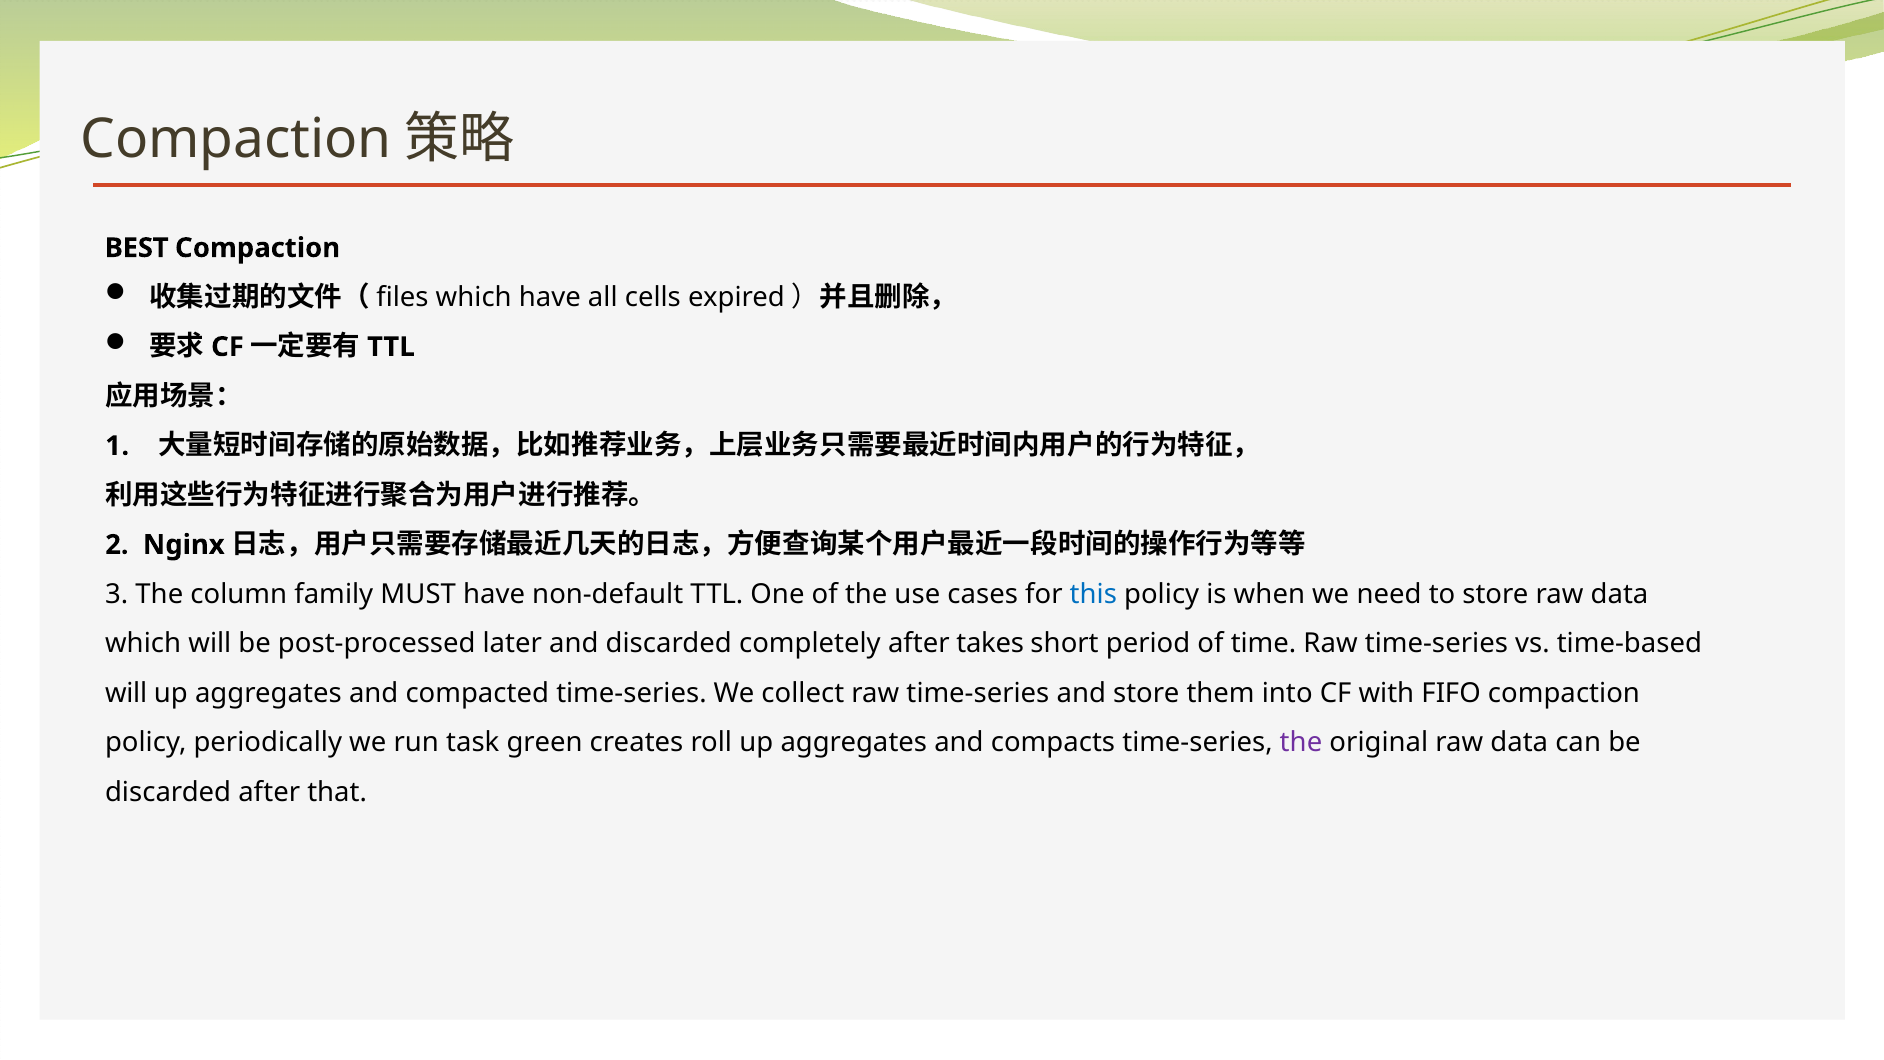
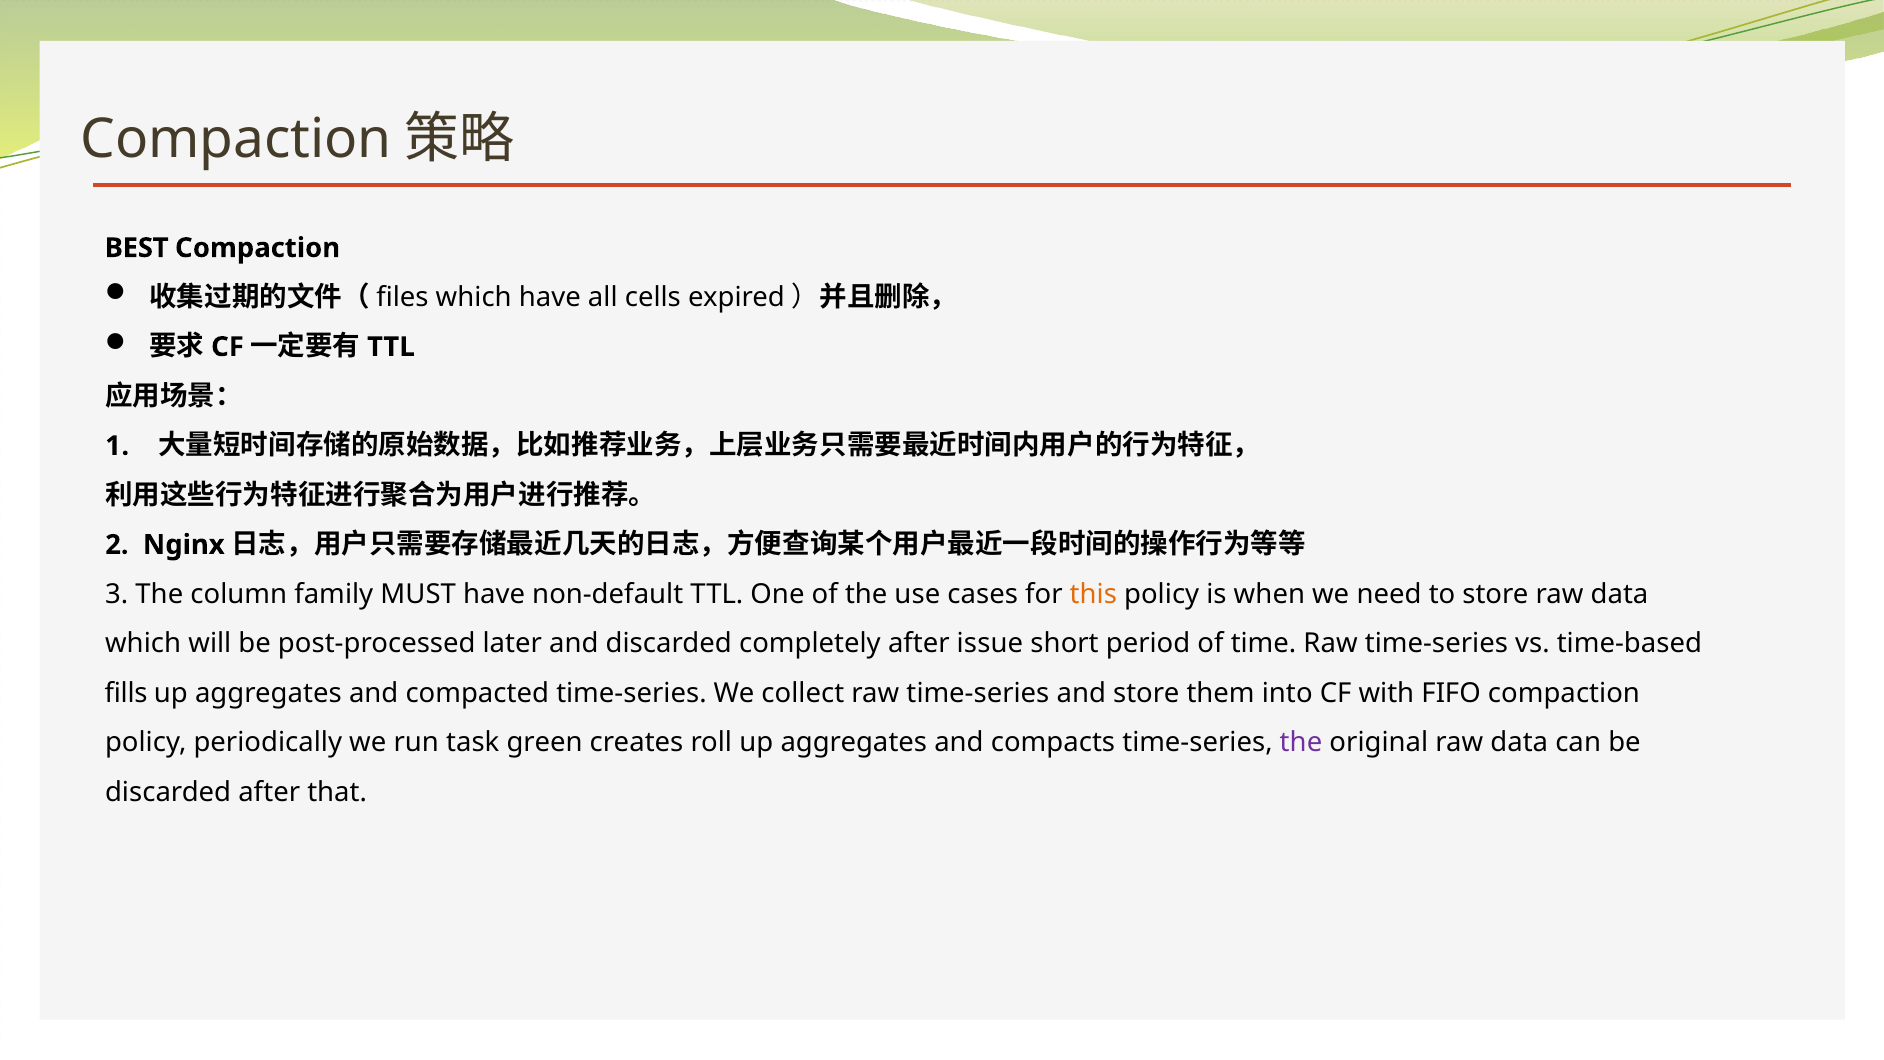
this colour: blue -> orange
takes: takes -> issue
will at (126, 693): will -> fills
